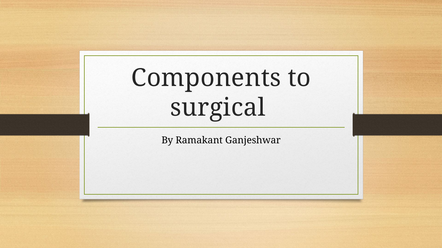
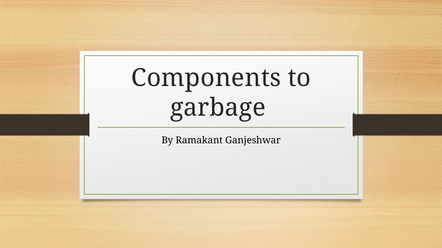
surgical: surgical -> garbage
